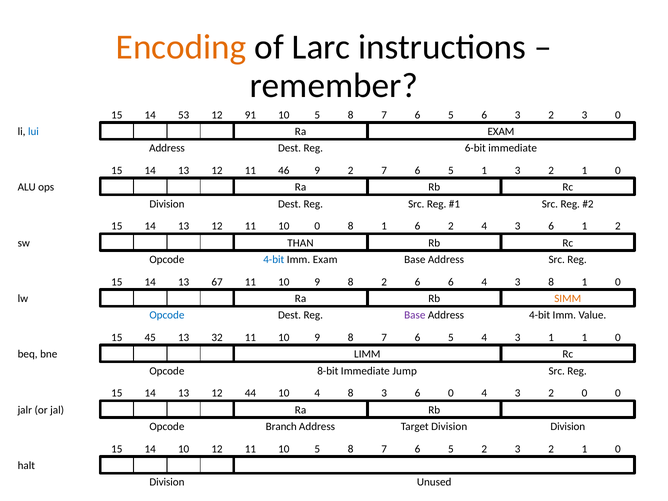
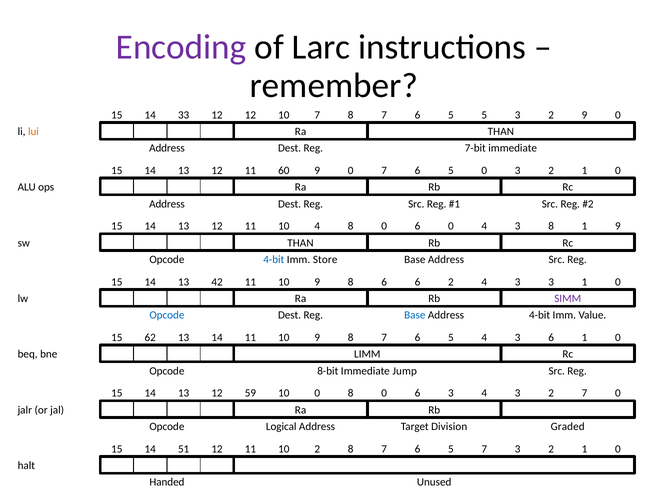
Encoding colour: orange -> purple
53: 53 -> 33
12 91: 91 -> 12
5 at (317, 115): 5 -> 7
5 6: 6 -> 5
3 2 3: 3 -> 9
lui colour: blue -> orange
EXAM at (501, 132): EXAM -> THAN
6-bit: 6-bit -> 7-bit
46: 46 -> 60
2 at (351, 171): 2 -> 0
5 1: 1 -> 0
Division at (167, 204): Division -> Address
10 0: 0 -> 4
1 at (384, 226): 1 -> 0
6 2: 2 -> 0
4 3 6: 6 -> 8
1 2: 2 -> 9
Imm Exam: Exam -> Store
67: 67 -> 42
8 2: 2 -> 6
6 6: 6 -> 2
3 8: 8 -> 3
SIMM colour: orange -> purple
Base at (415, 315) colour: purple -> blue
45: 45 -> 62
13 32: 32 -> 14
3 1: 1 -> 6
44: 44 -> 59
10 4: 4 -> 0
3 at (384, 393): 3 -> 0
6 0: 0 -> 3
2 0: 0 -> 7
Branch: Branch -> Logical
Division at (568, 427): Division -> Graded
14 10: 10 -> 51
11 10 5: 5 -> 2
5 2: 2 -> 7
Division at (167, 482): Division -> Handed
